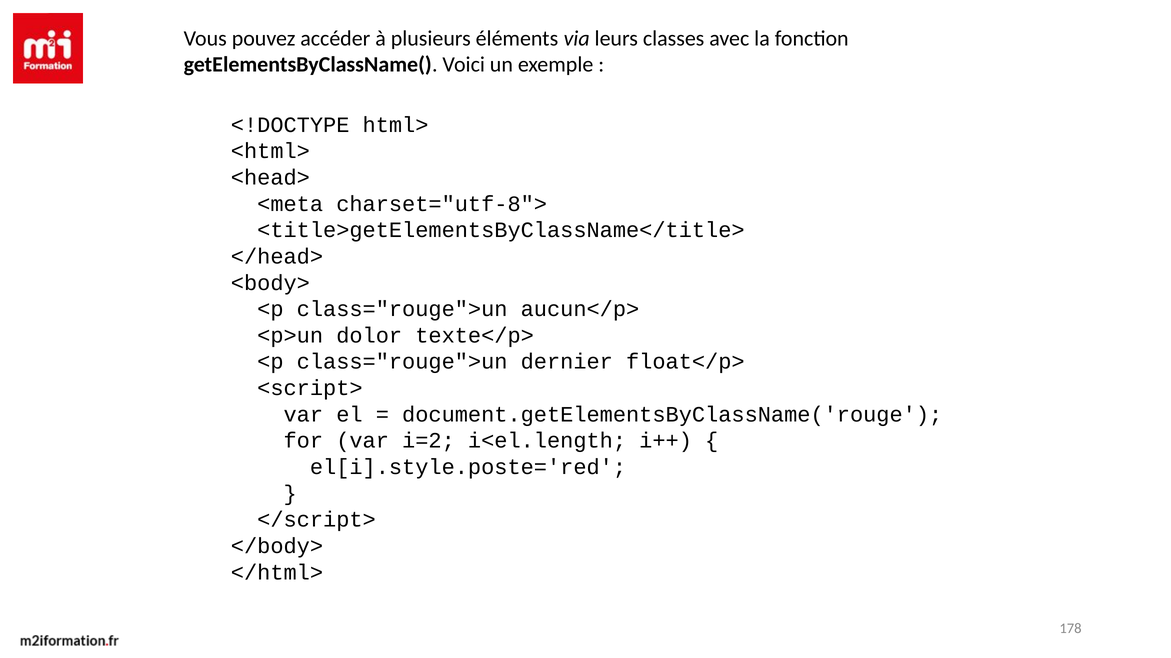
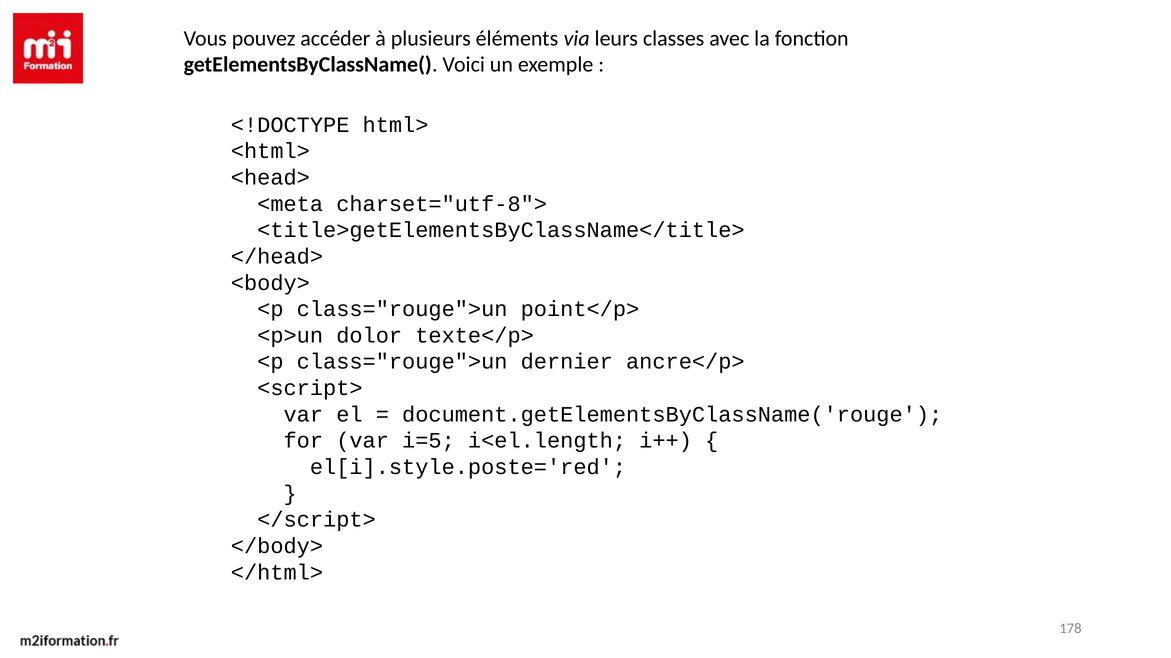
aucun</p>: aucun</p> -> point</p>
float</p>: float</p> -> ancre</p>
i=2: i=2 -> i=5
